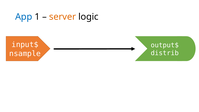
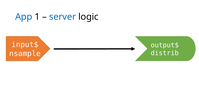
server colour: orange -> blue
